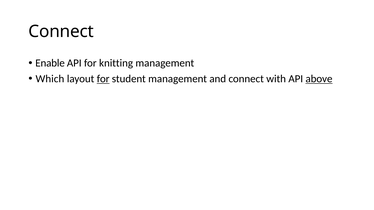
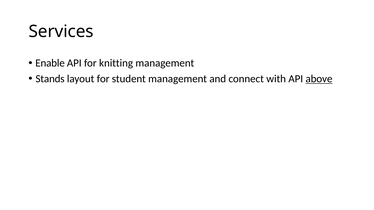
Connect at (61, 31): Connect -> Services
Which: Which -> Stands
for at (103, 79) underline: present -> none
